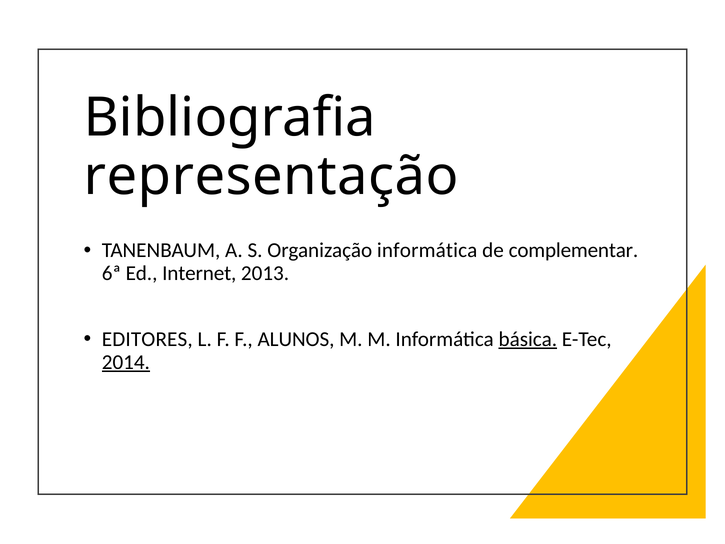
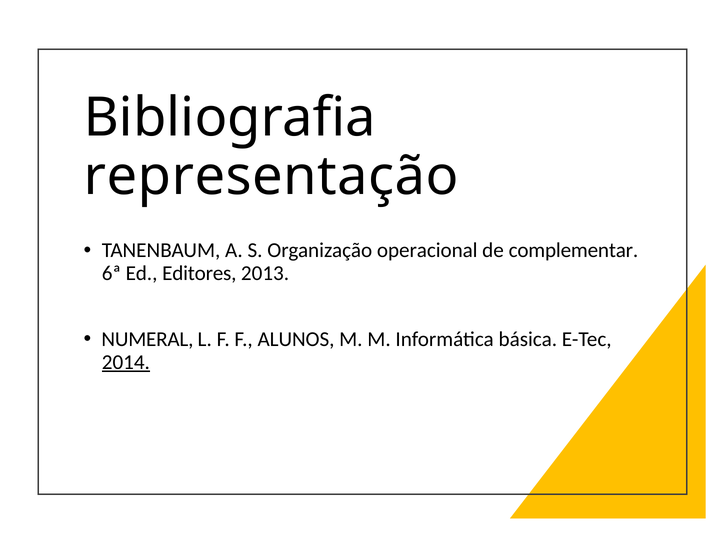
Organização informática: informática -> operacional
Internet: Internet -> Editores
EDITORES: EDITORES -> NUMERAL
básica underline: present -> none
